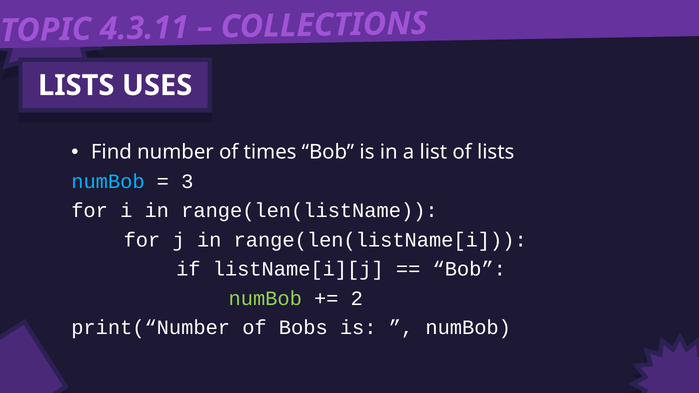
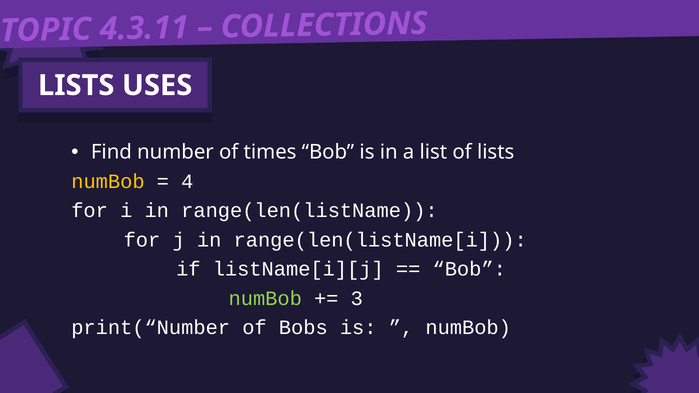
numBob at (108, 182) colour: light blue -> yellow
3: 3 -> 4
2: 2 -> 3
